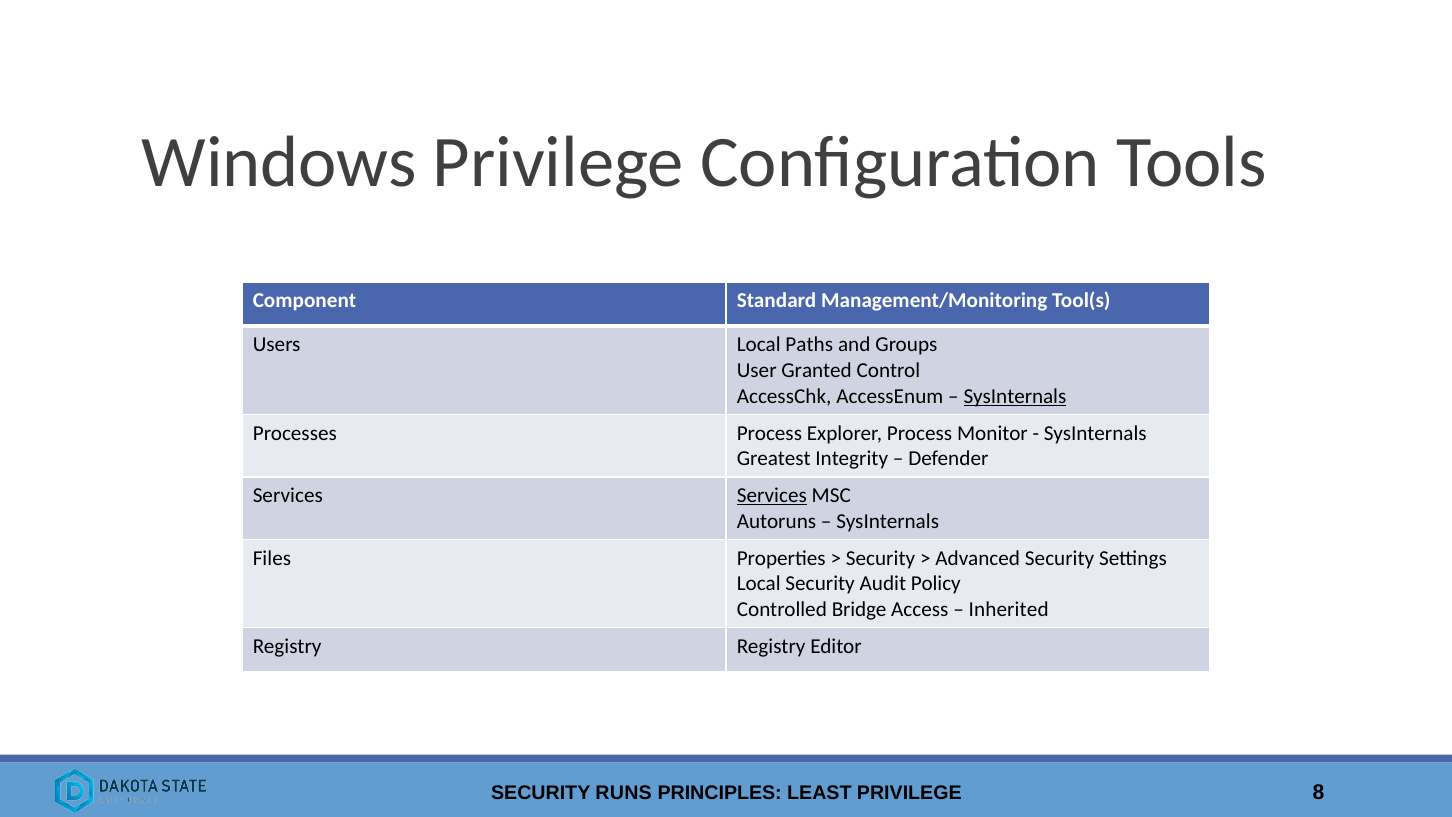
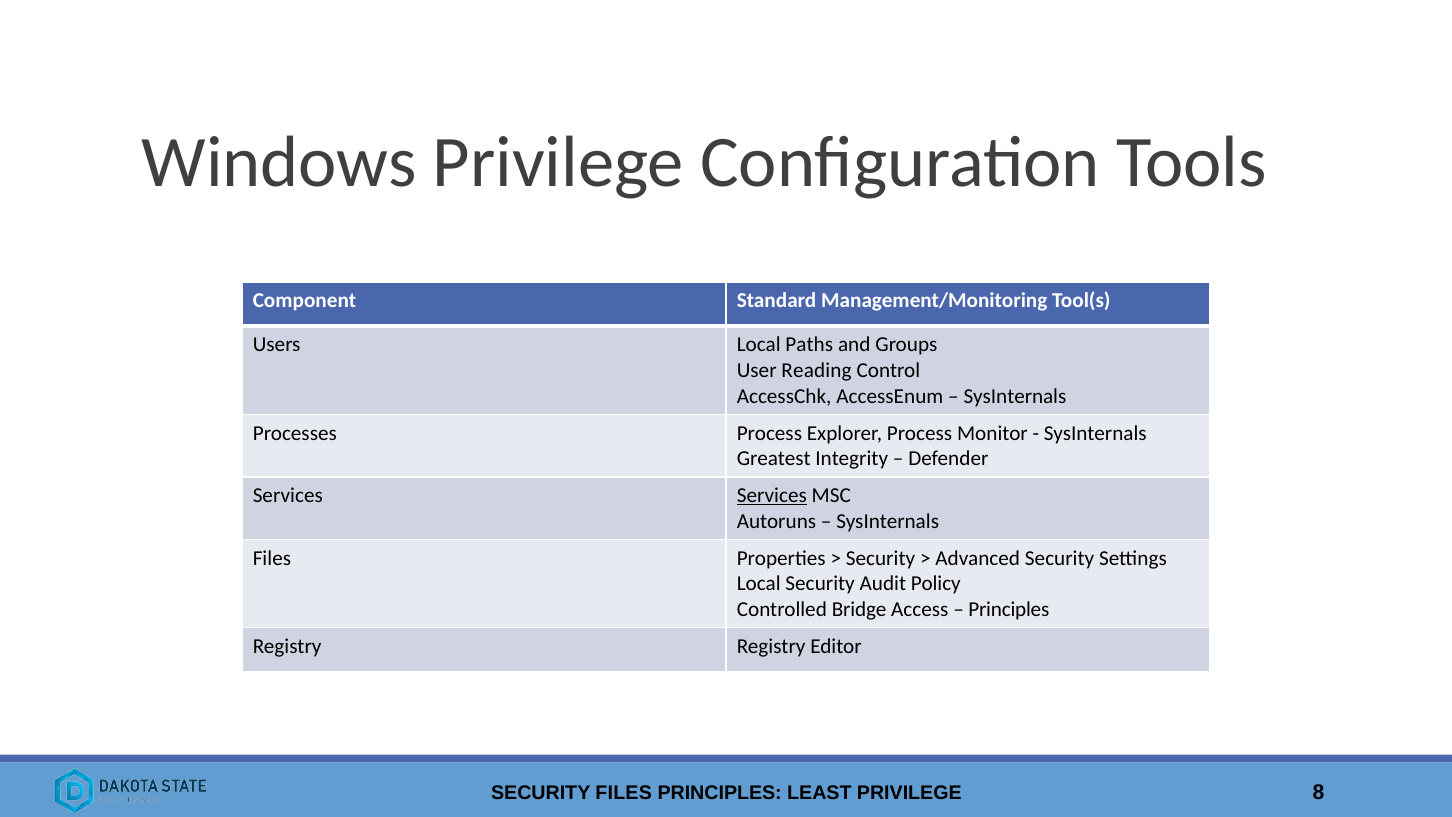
Granted: Granted -> Reading
SysInternals at (1015, 396) underline: present -> none
Inherited at (1009, 609): Inherited -> Principles
SECURITY RUNS: RUNS -> FILES
